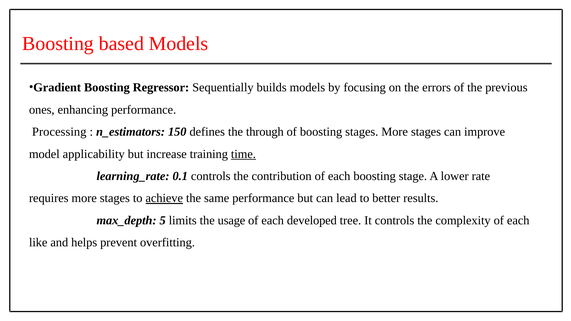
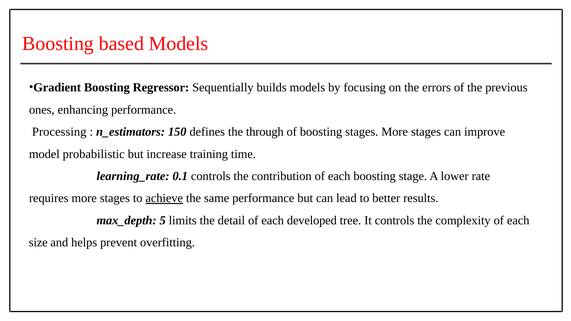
applicability: applicability -> probabilistic
time underline: present -> none
usage: usage -> detail
like: like -> size
